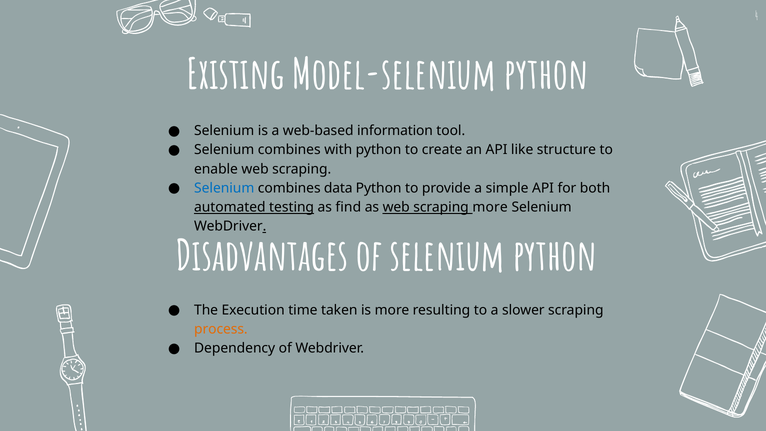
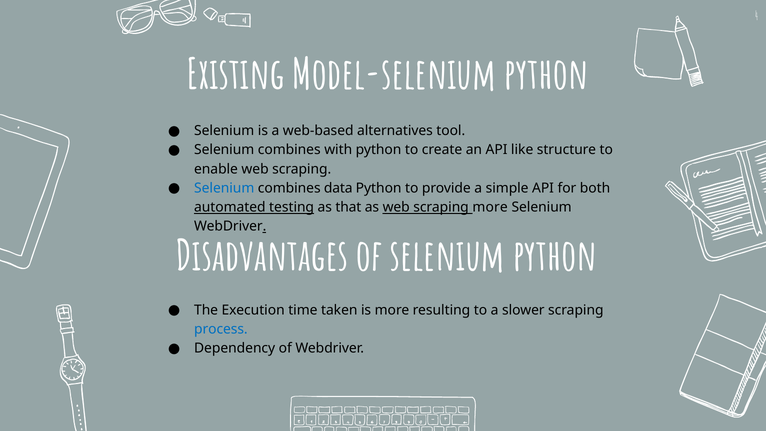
information: information -> alternatives
find: find -> that
process colour: orange -> blue
